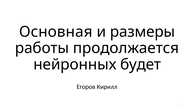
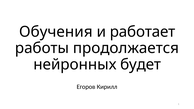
Основная: Основная -> Обучения
размеры: размеры -> работает
